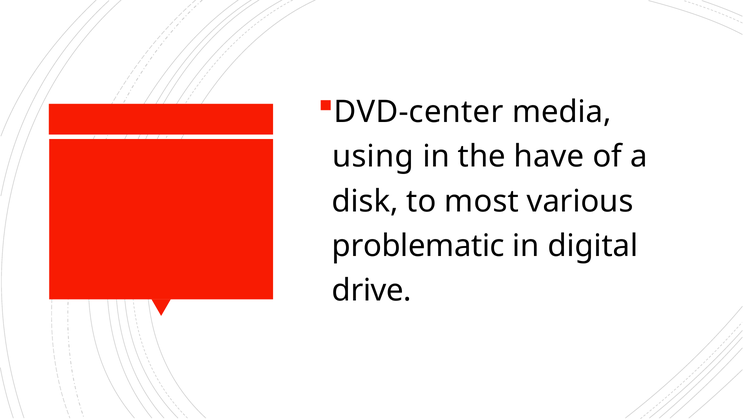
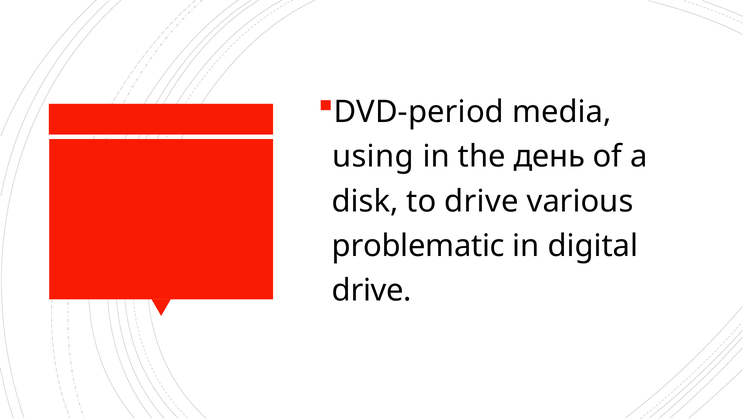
DVD-center: DVD-center -> DVD-period
have: have -> день
to most: most -> drive
